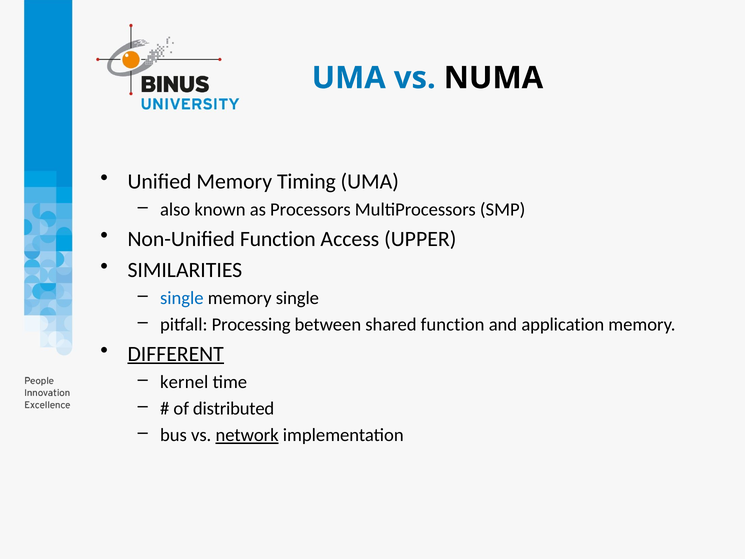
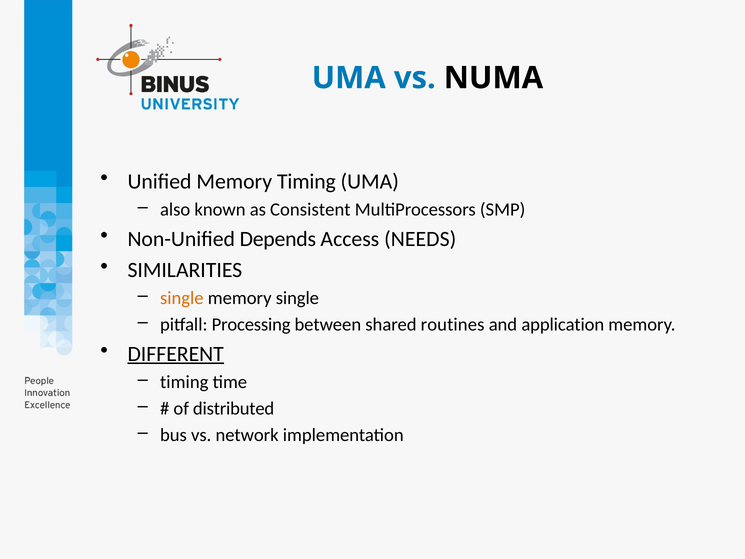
Processors: Processors -> Consistent
Non-Unified Function: Function -> Depends
UPPER: UPPER -> NEEDS
single at (182, 298) colour: blue -> orange
shared function: function -> routines
kernel at (184, 382): kernel -> timing
network underline: present -> none
